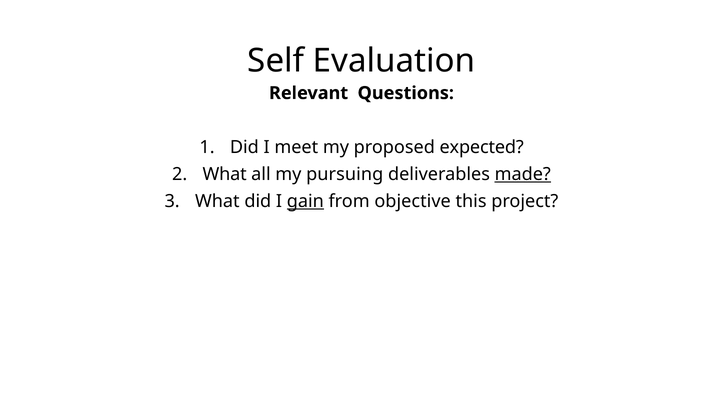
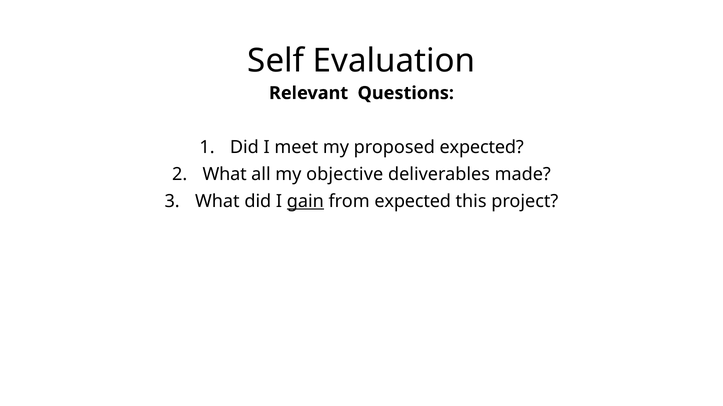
pursuing: pursuing -> objective
made underline: present -> none
from objective: objective -> expected
